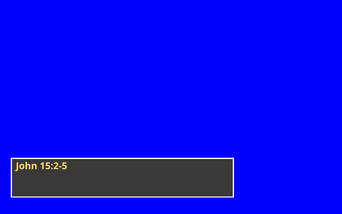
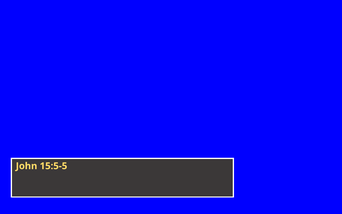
15:2-5: 15:2-5 -> 15:5-5
